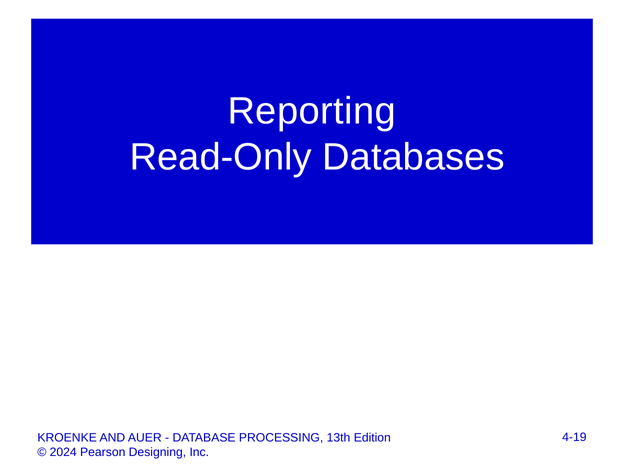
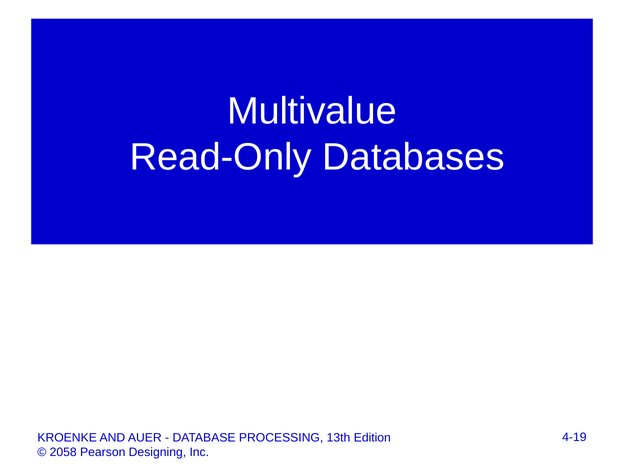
Reporting: Reporting -> Multivalue
2024: 2024 -> 2058
